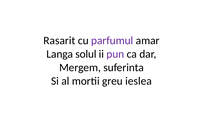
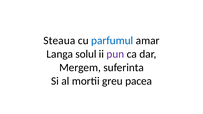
Rasarit: Rasarit -> Steaua
parfumul colour: purple -> blue
ieslea: ieslea -> pacea
